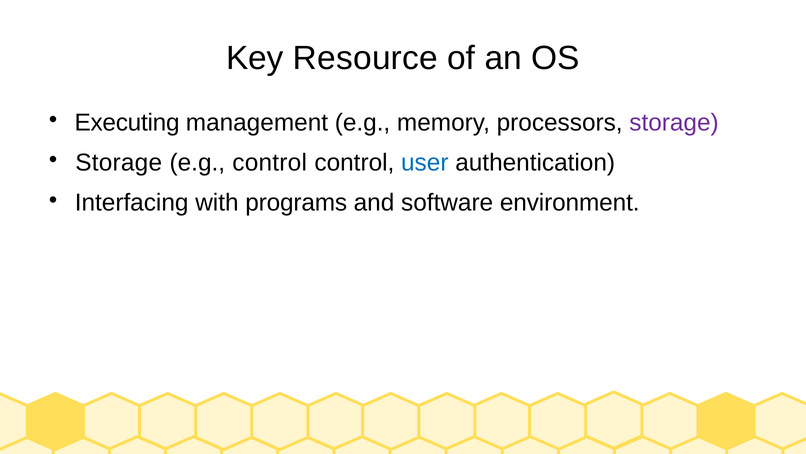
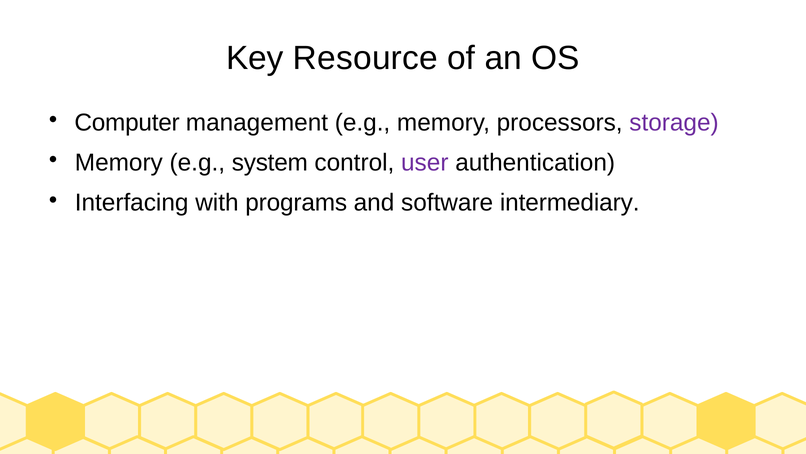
Executing: Executing -> Computer
Storage at (119, 162): Storage -> Memory
e.g control: control -> system
user colour: blue -> purple
environment: environment -> intermediary
